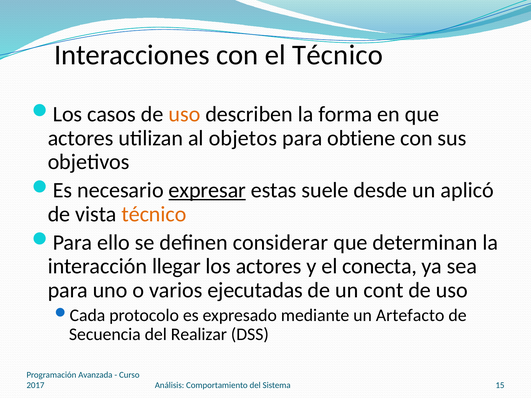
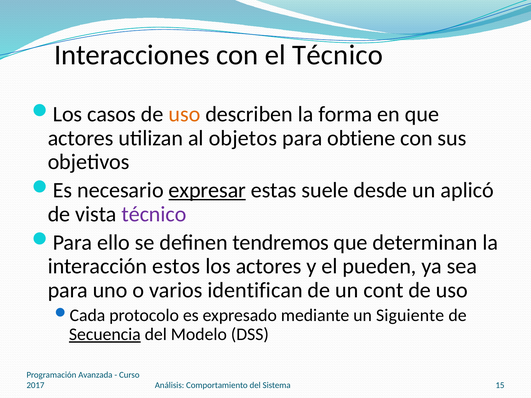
técnico at (154, 214) colour: orange -> purple
considerar: considerar -> tendremos
llegar: llegar -> estos
conecta: conecta -> pueden
ejecutadas: ejecutadas -> identifican
Artefacto: Artefacto -> Siguiente
Secuencia underline: none -> present
Realizar: Realizar -> Modelo
